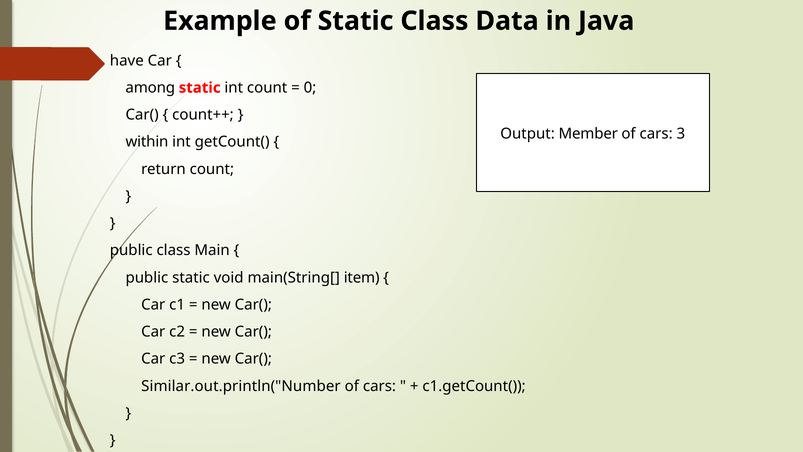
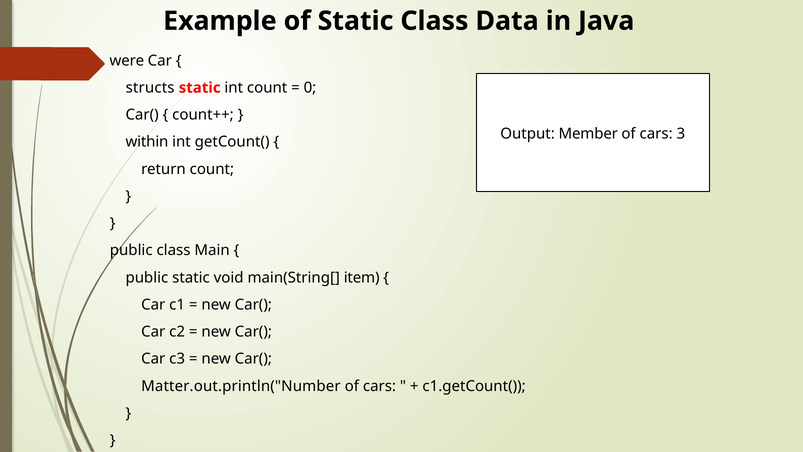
have: have -> were
among: among -> structs
Similar.out.println("Number: Similar.out.println("Number -> Matter.out.println("Number
